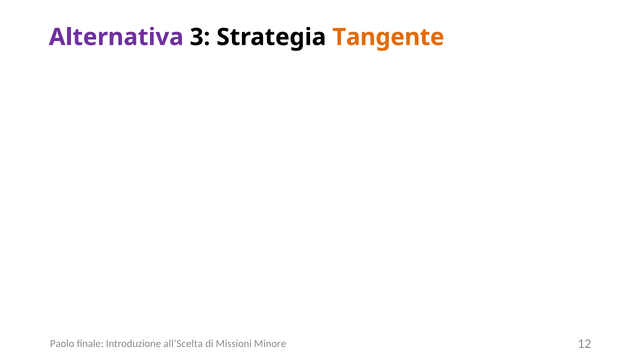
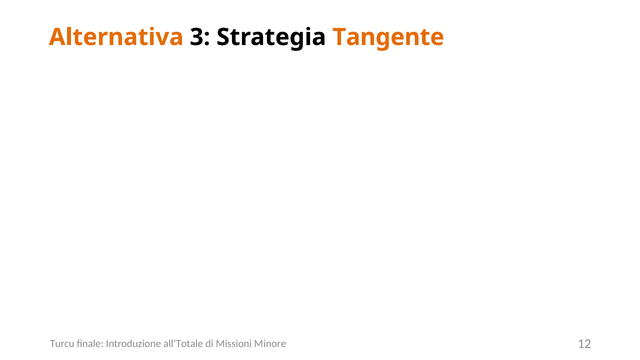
Alternativa colour: purple -> orange
Paolo: Paolo -> Turcu
all’Scelta: all’Scelta -> all’Totale
